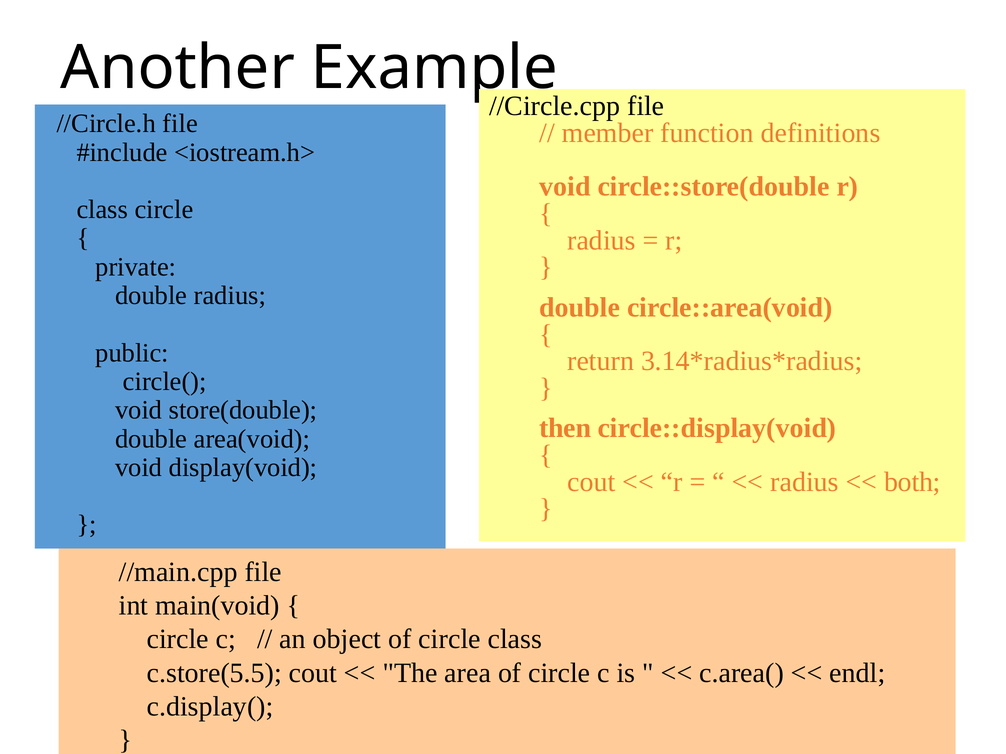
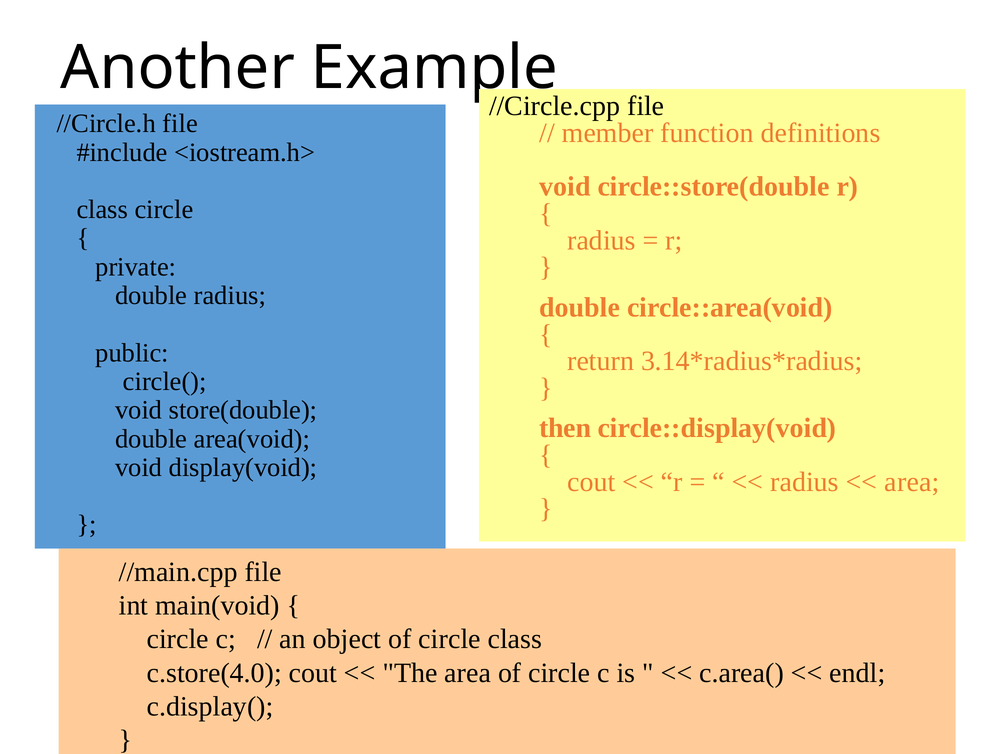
both at (912, 482): both -> area
c.store(5.5: c.store(5.5 -> c.store(4.0
